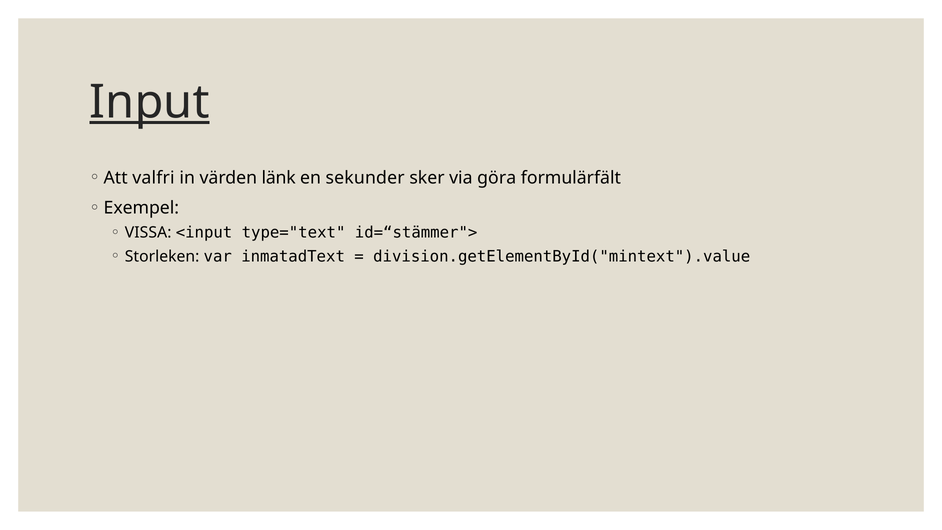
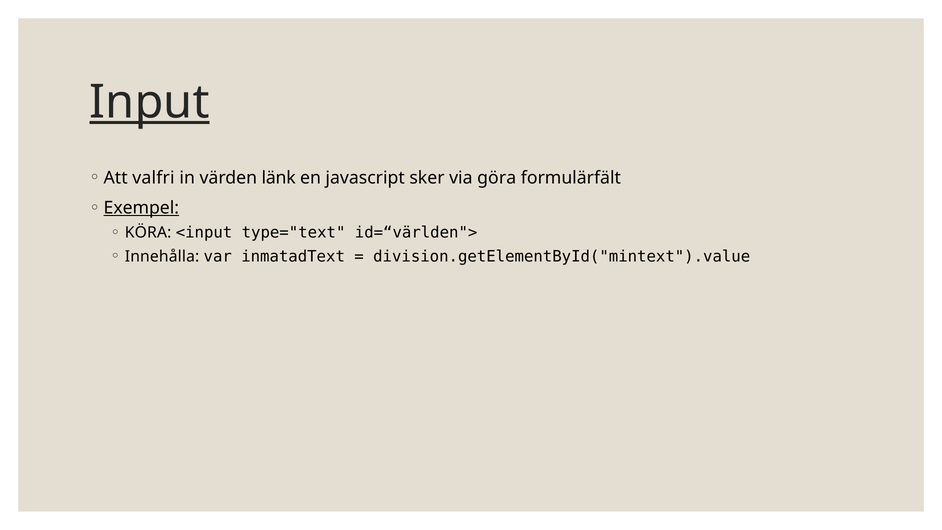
sekunder: sekunder -> javascript
Exempel underline: none -> present
VISSA: VISSA -> KÖRA
id=“stämmer">: id=“stämmer"> -> id=“världen">
Storleken: Storleken -> Innehålla
